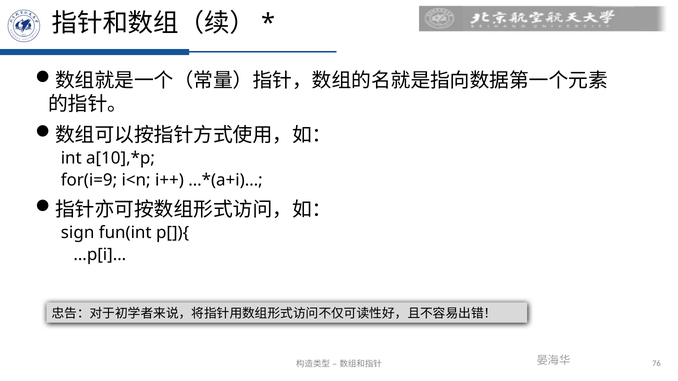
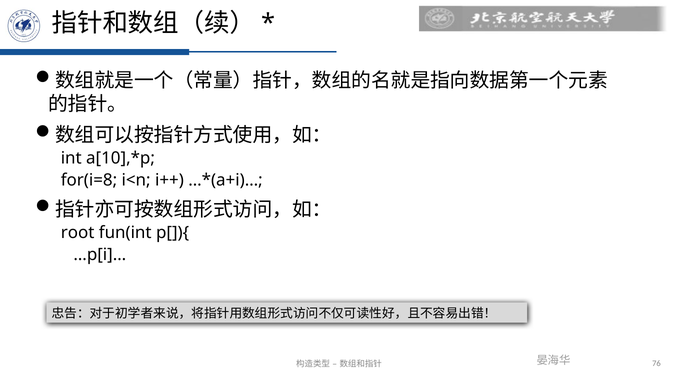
for(i=9: for(i=9 -> for(i=8
sign: sign -> root
